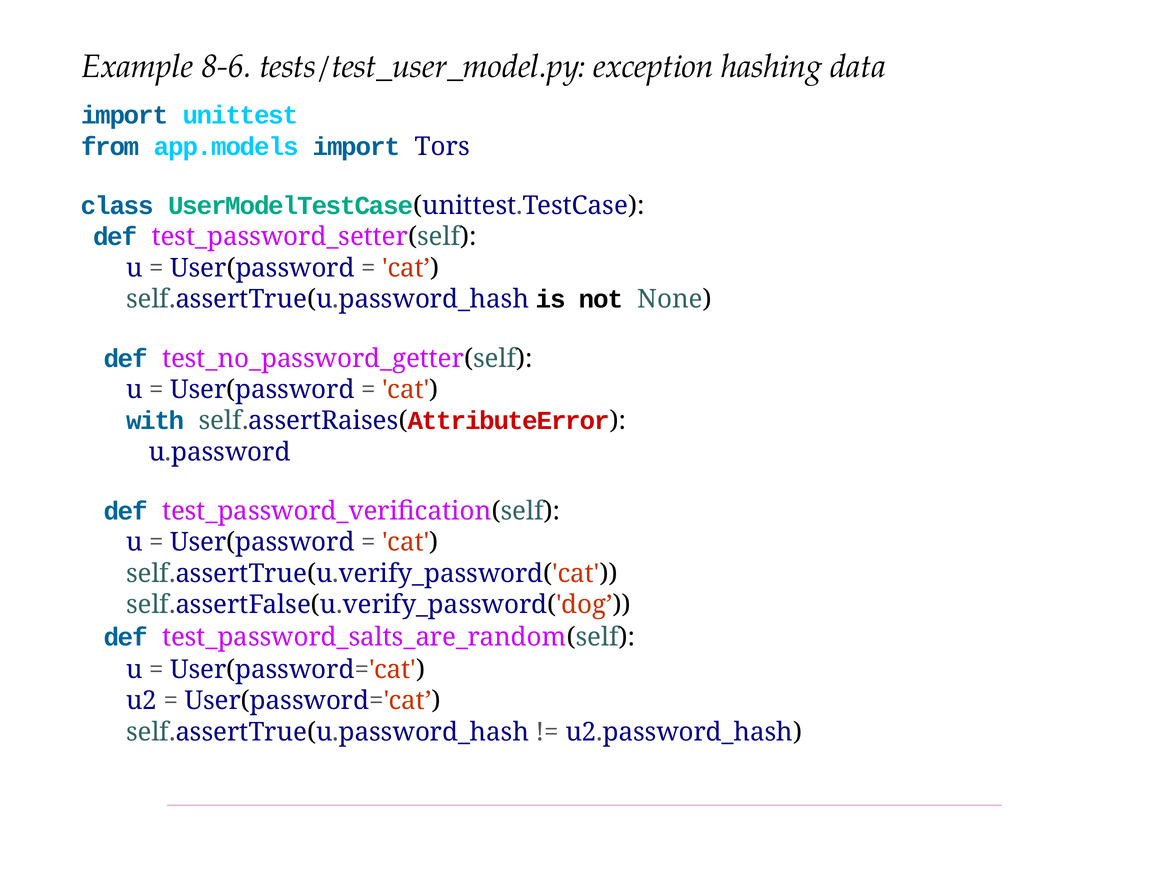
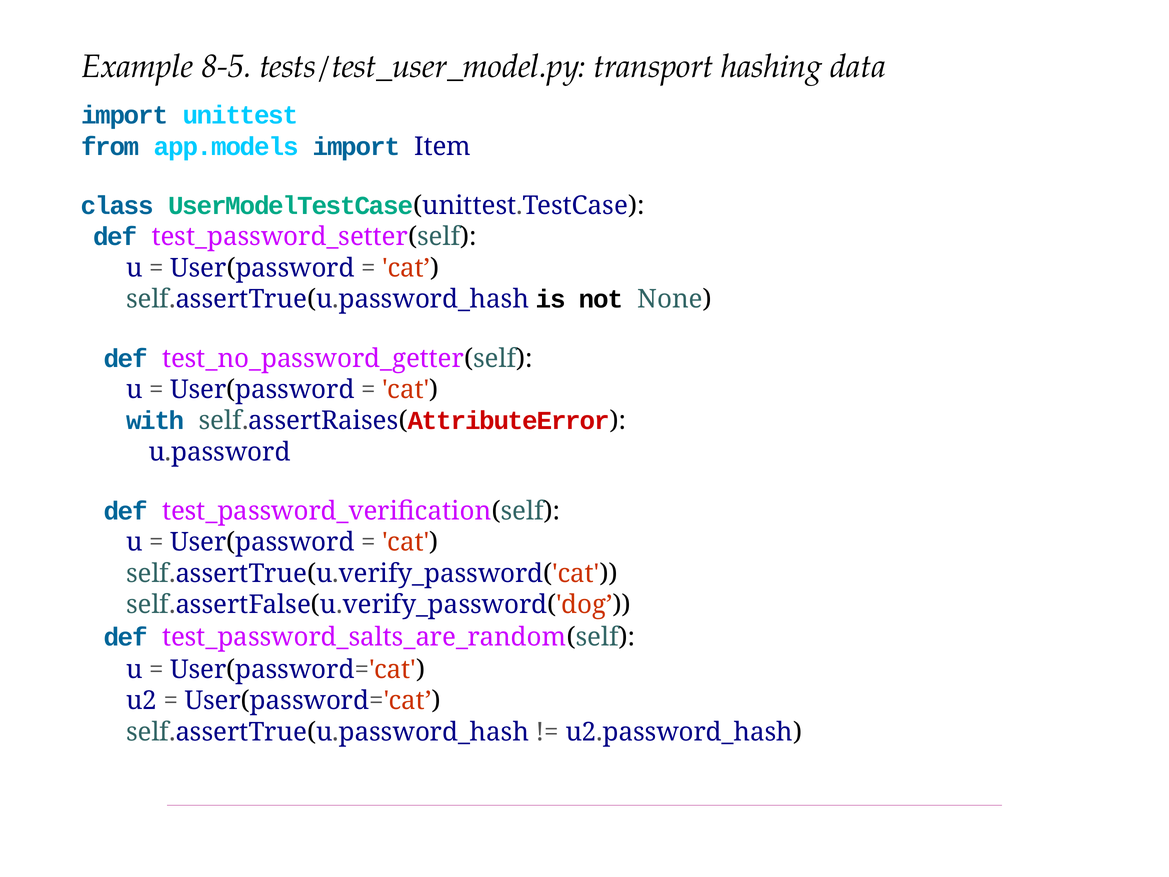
8-6: 8-6 -> 8-5
exception: exception -> transport
Tors: Tors -> Item
